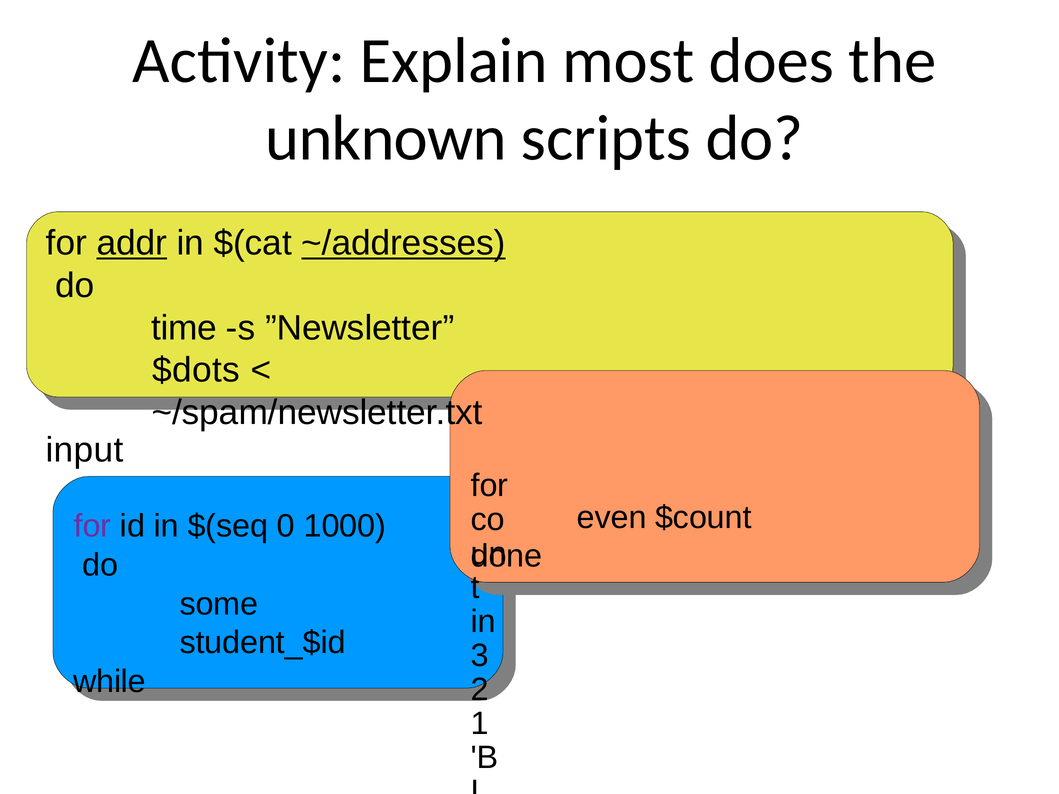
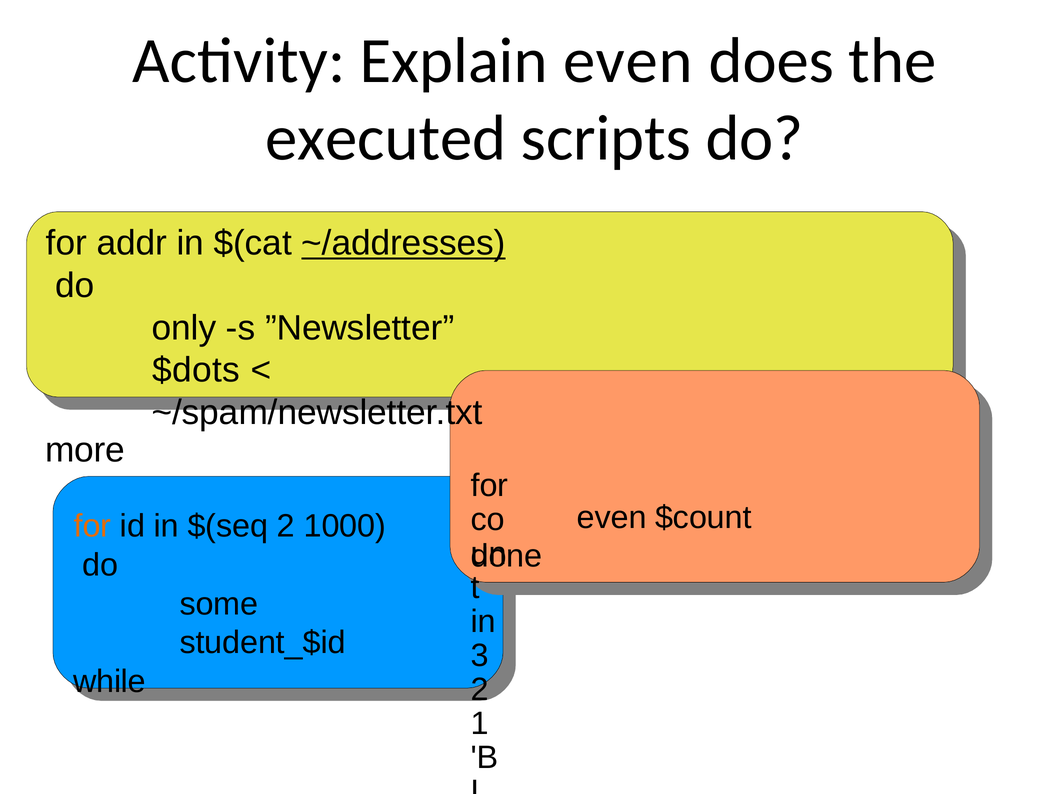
Explain most: most -> even
unknown: unknown -> executed
addr underline: present -> none
time: time -> only
input: input -> more
for at (92, 526) colour: purple -> orange
$(seq 0: 0 -> 2
